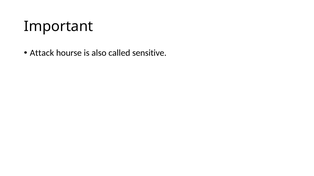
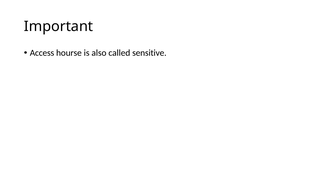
Attack: Attack -> Access
